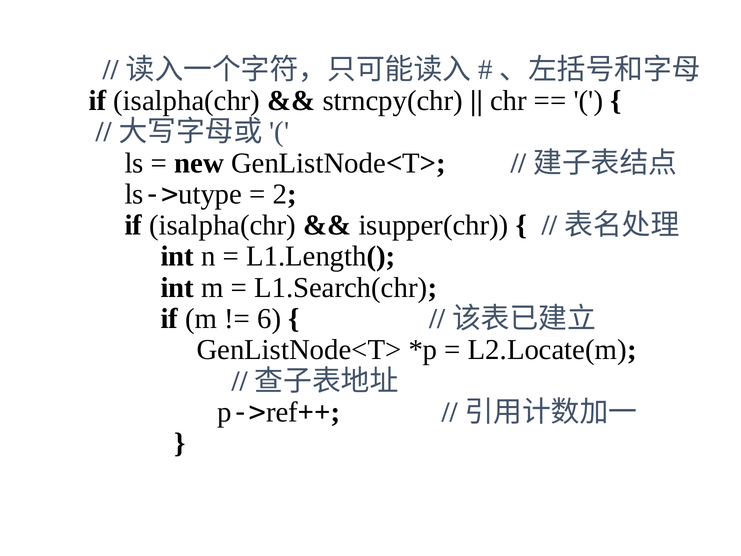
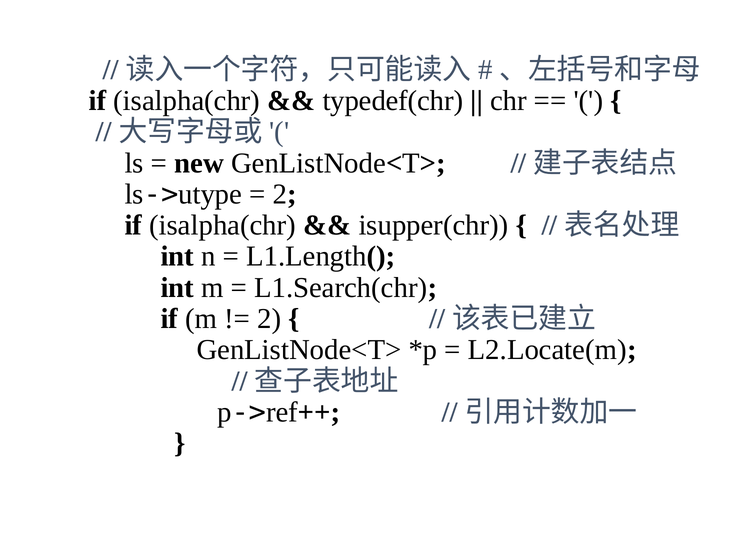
strncpy(chr: strncpy(chr -> typedef(chr
6 at (269, 319): 6 -> 2
